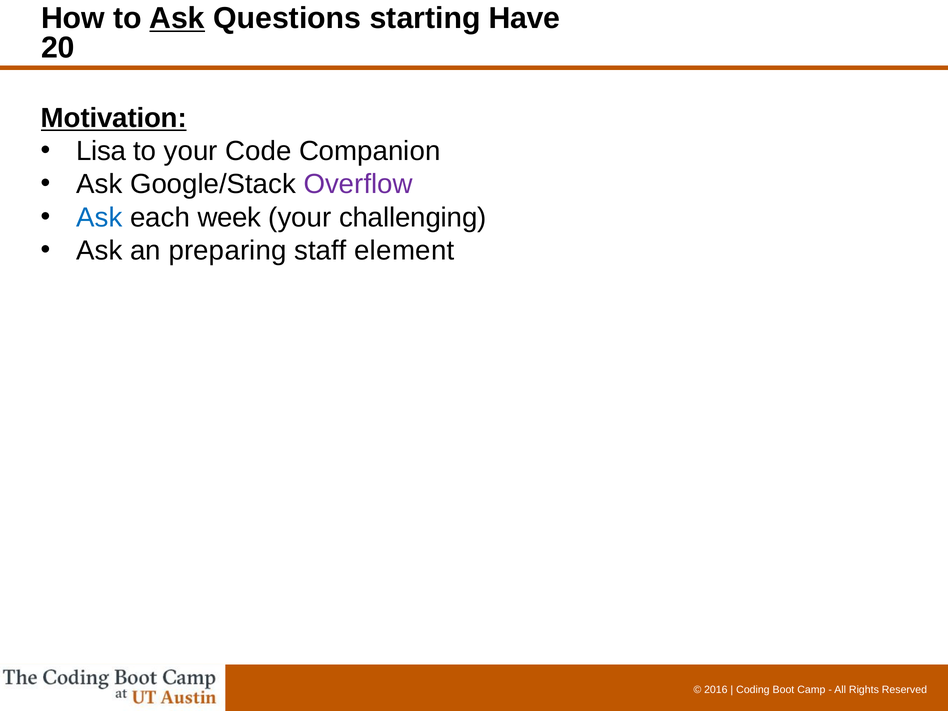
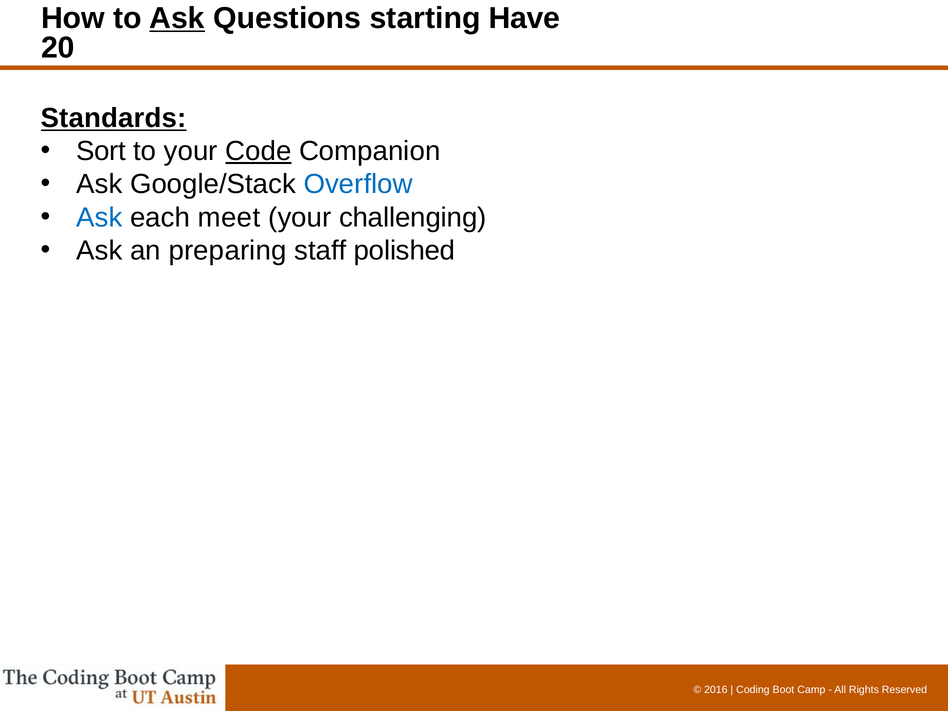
Motivation: Motivation -> Standards
Lisa: Lisa -> Sort
Code underline: none -> present
Overflow colour: purple -> blue
week: week -> meet
element: element -> polished
